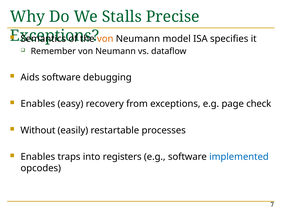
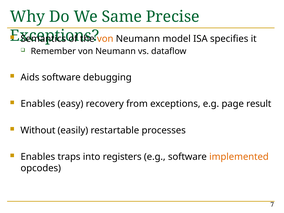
Stalls: Stalls -> Same
check: check -> result
implemented colour: blue -> orange
